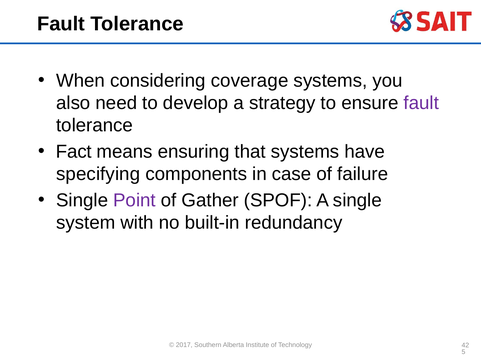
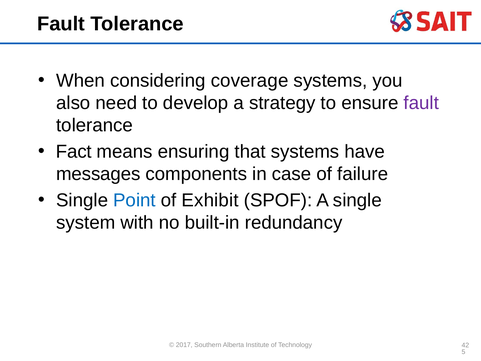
specifying: specifying -> messages
Point colour: purple -> blue
Gather: Gather -> Exhibit
